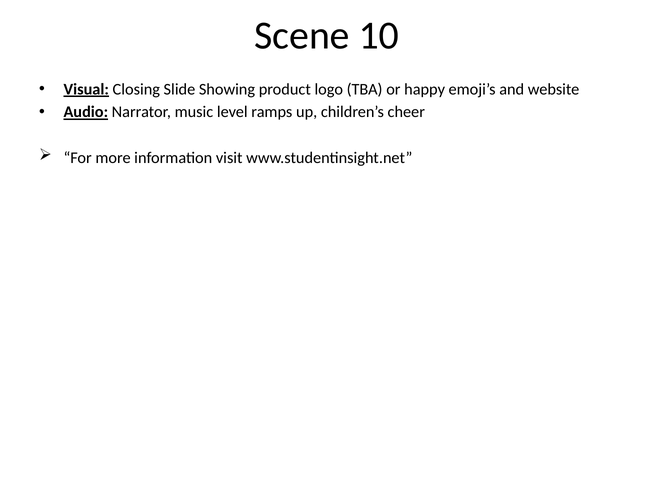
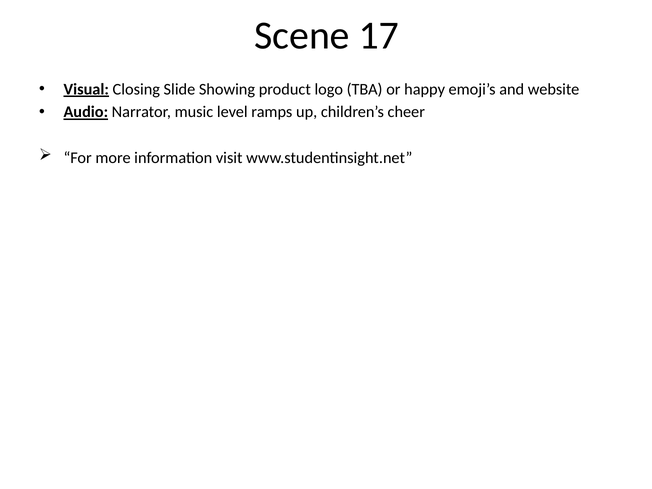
10: 10 -> 17
